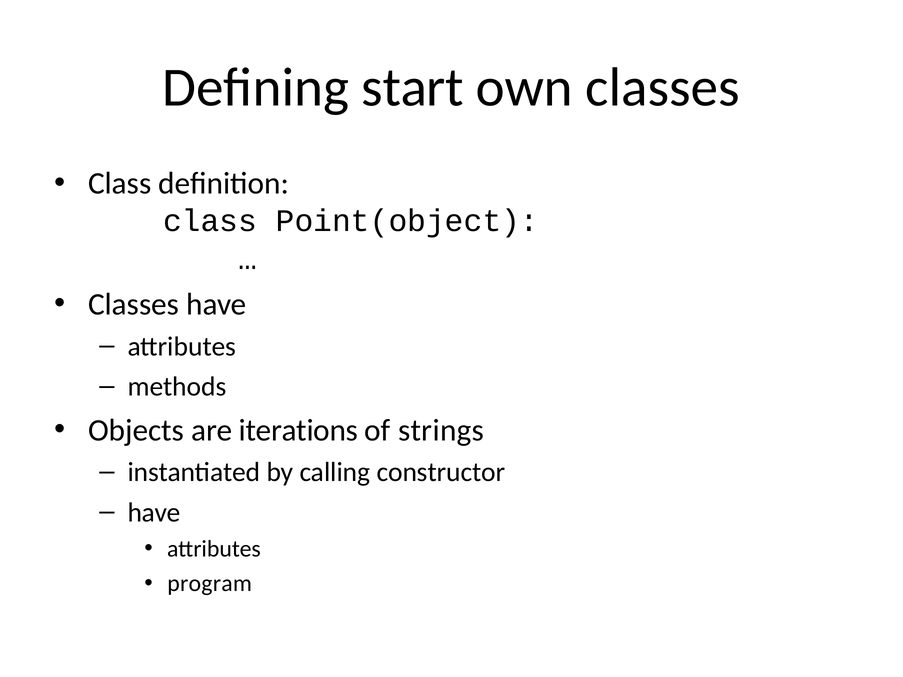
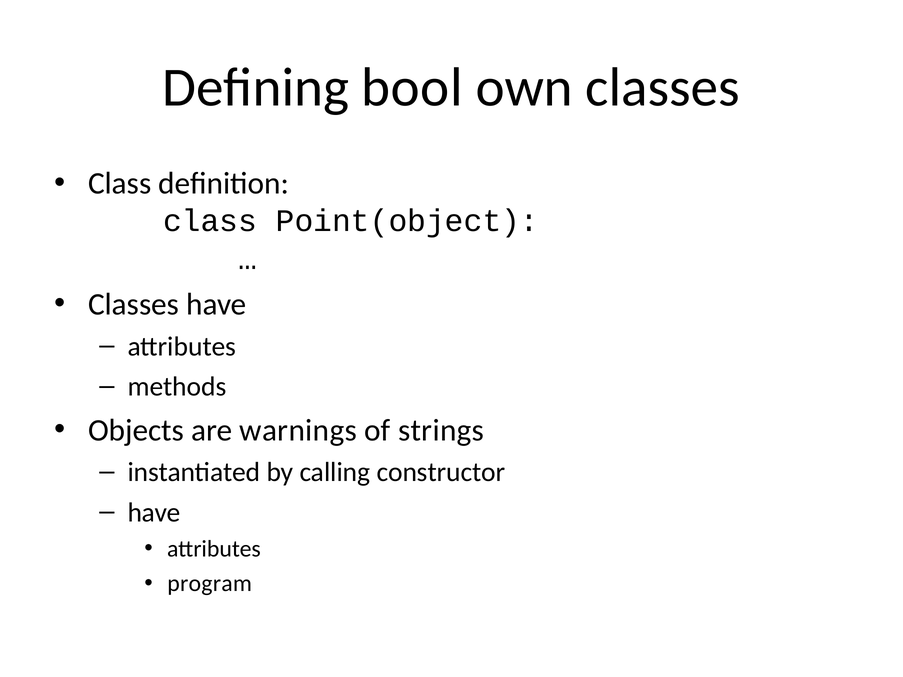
start: start -> bool
iterations: iterations -> warnings
